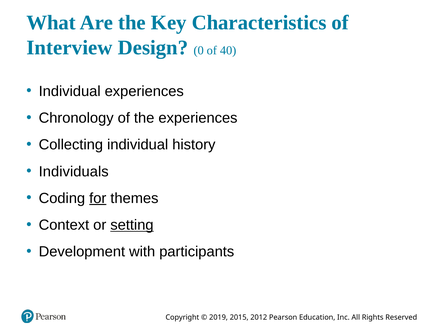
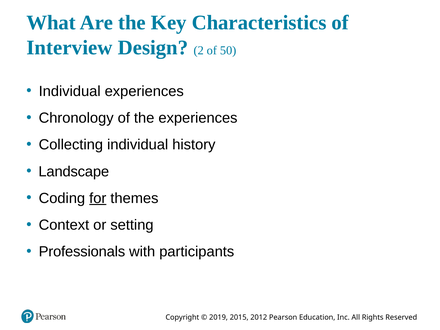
0: 0 -> 2
40: 40 -> 50
Individuals: Individuals -> Landscape
setting underline: present -> none
Development: Development -> Professionals
